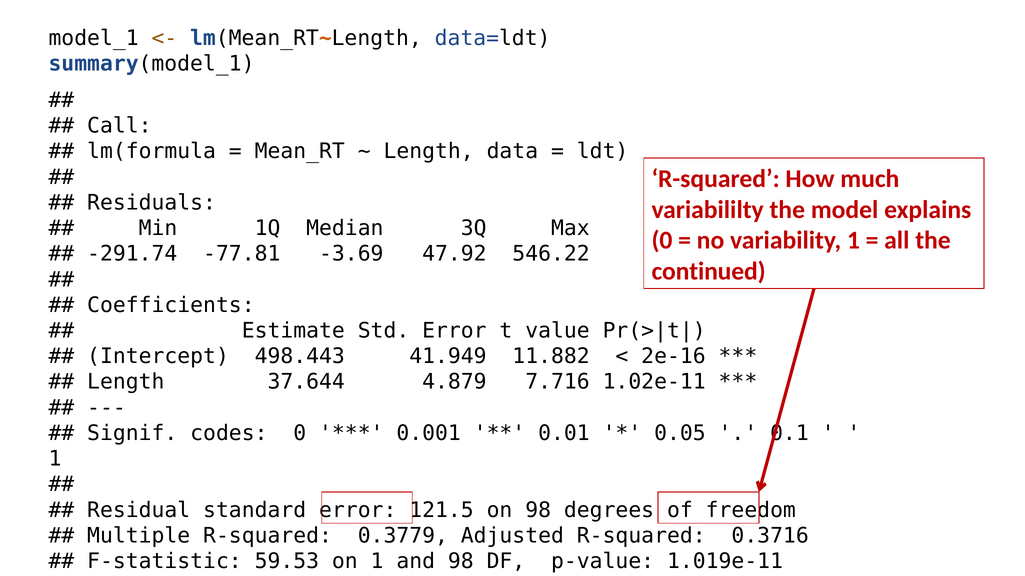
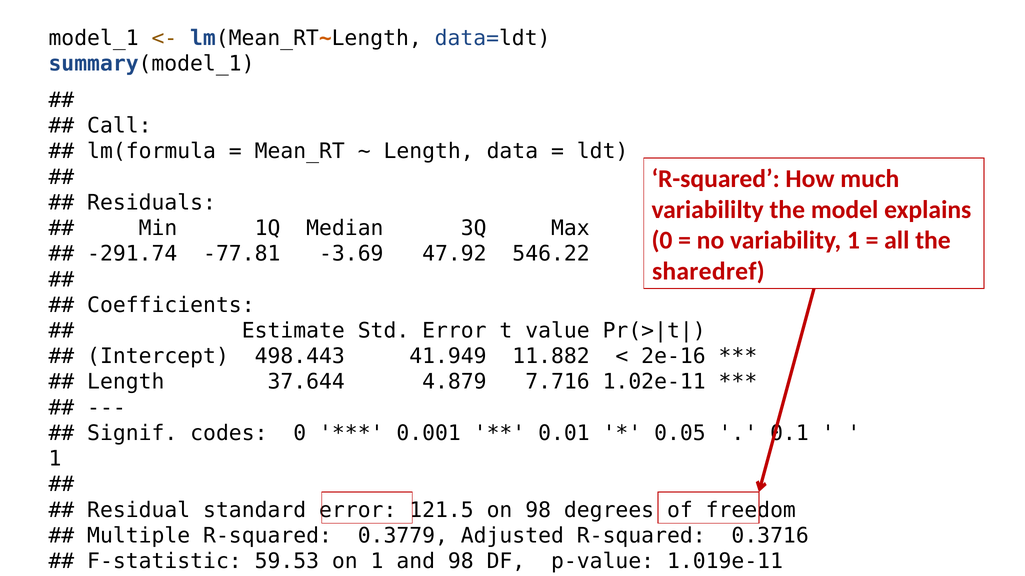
continued: continued -> sharedref
